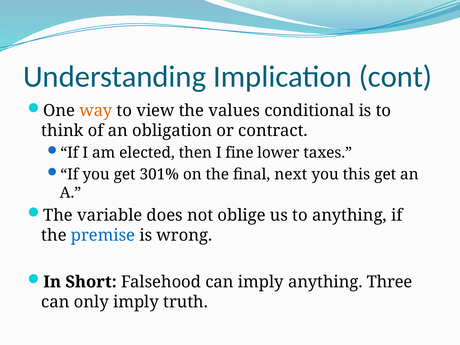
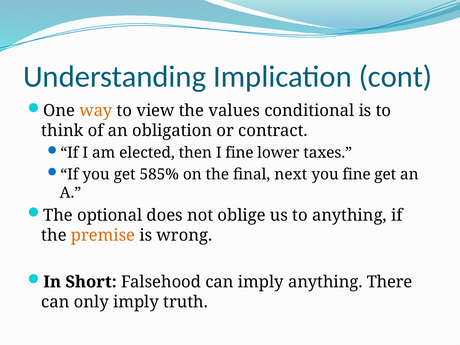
301%: 301% -> 585%
you this: this -> fine
variable: variable -> optional
premise colour: blue -> orange
Three: Three -> There
